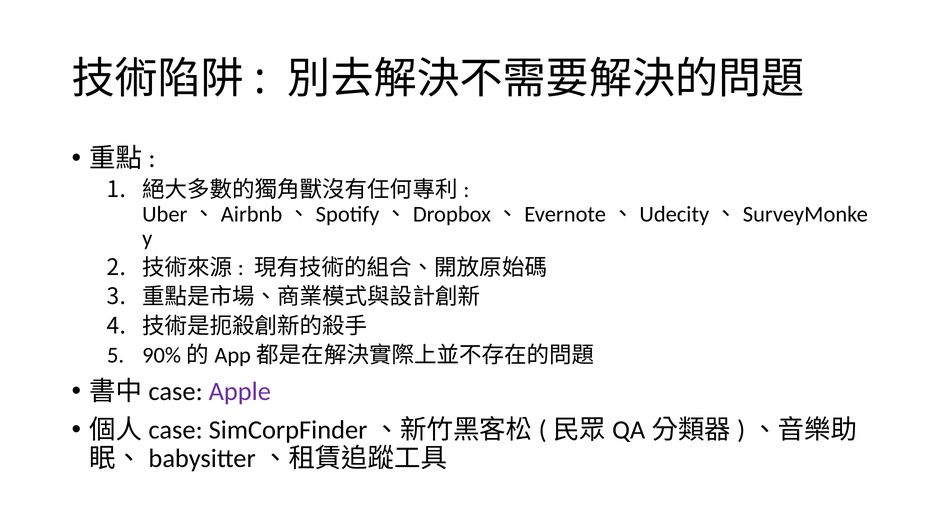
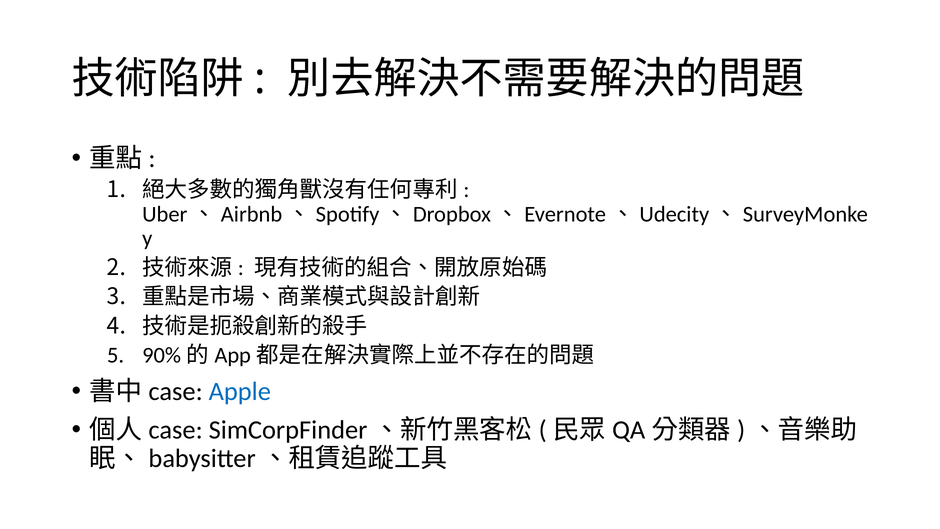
Apple colour: purple -> blue
